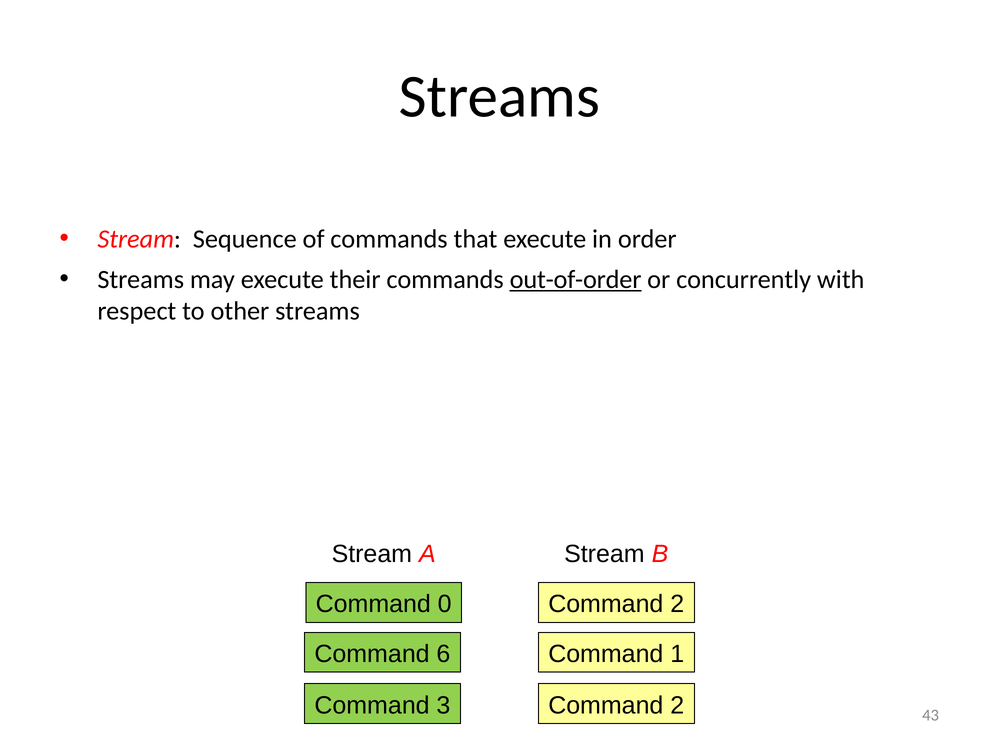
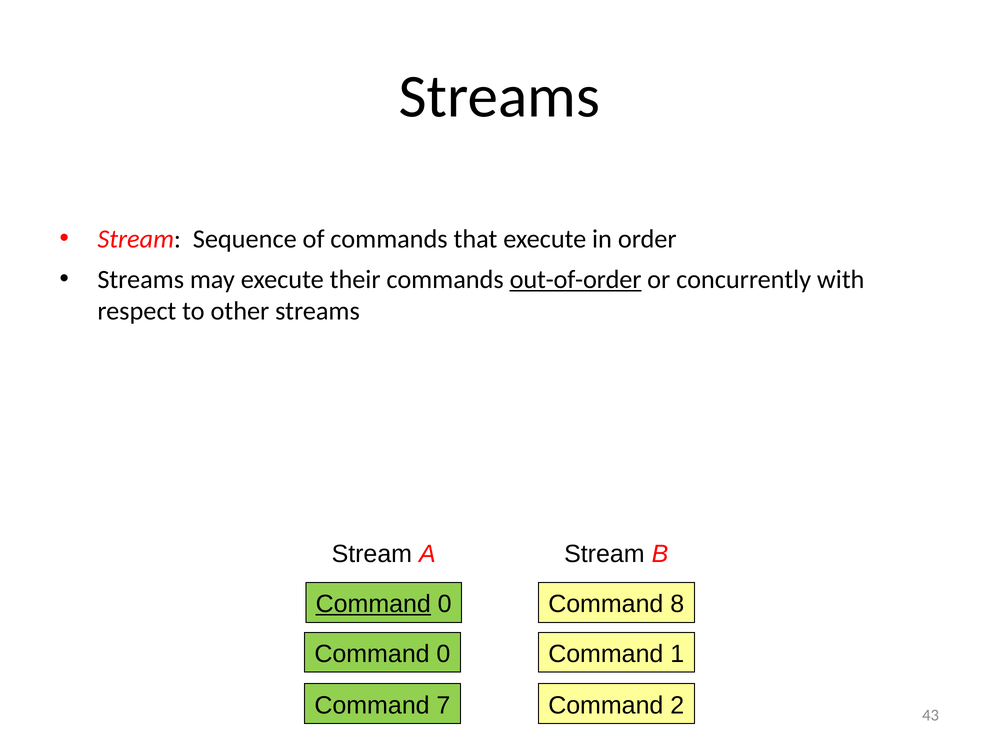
Command at (373, 604) underline: none -> present
2 at (677, 604): 2 -> 8
6 at (443, 654): 6 -> 0
3: 3 -> 7
